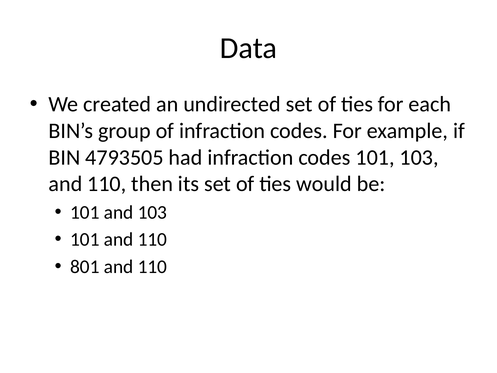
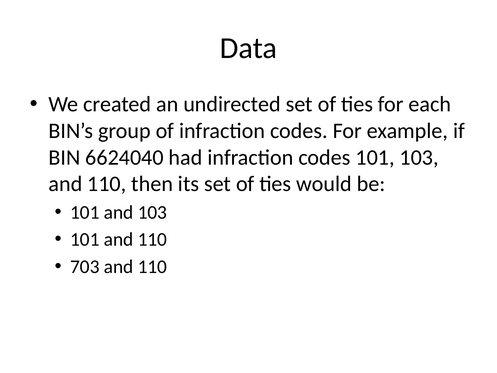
4793505: 4793505 -> 6624040
801: 801 -> 703
